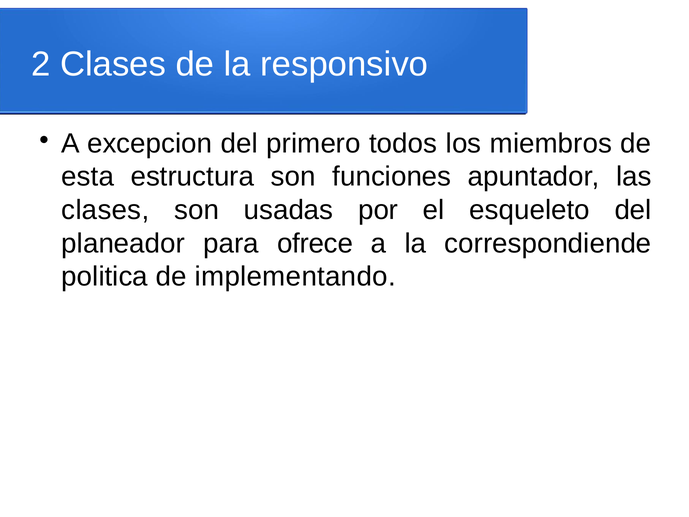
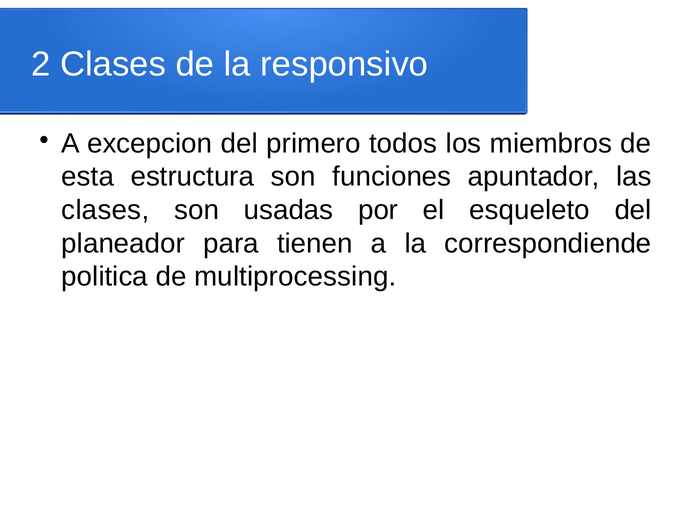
ofrece: ofrece -> tienen
implementando: implementando -> multiprocessing
